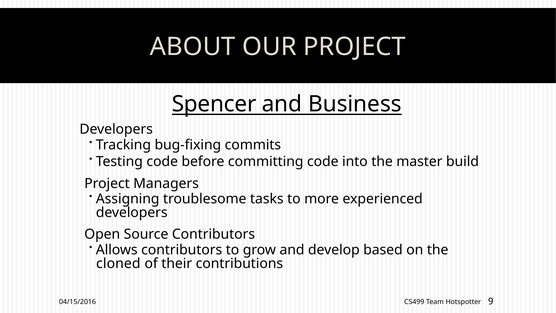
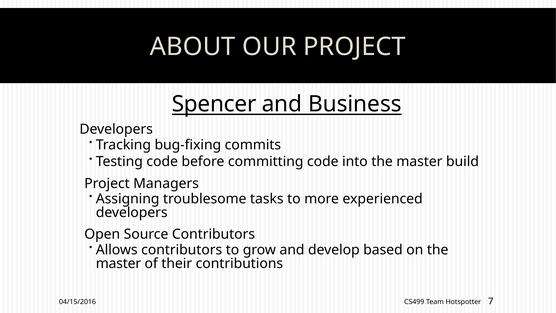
cloned at (118, 263): cloned -> master
9: 9 -> 7
